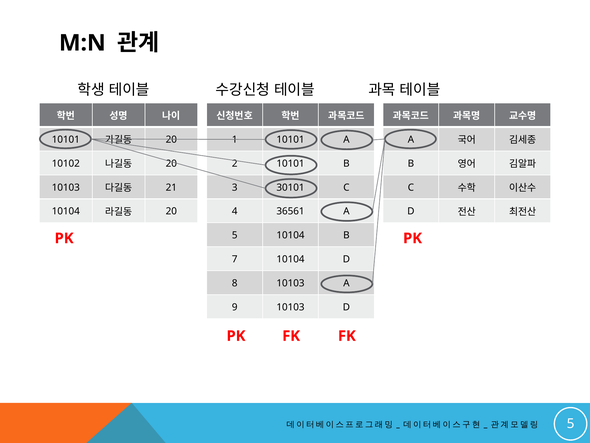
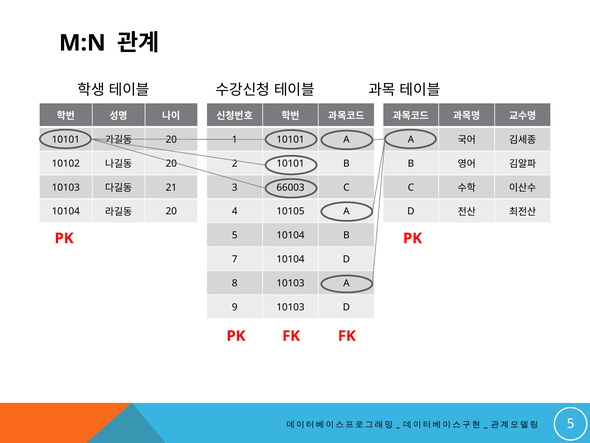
30101: 30101 -> 66003
36561: 36561 -> 10105
